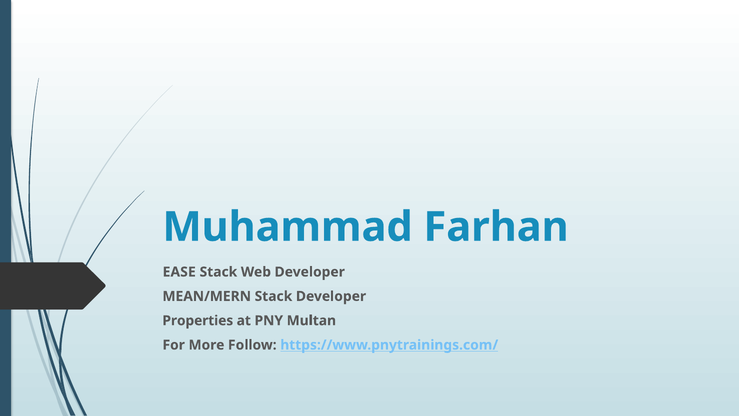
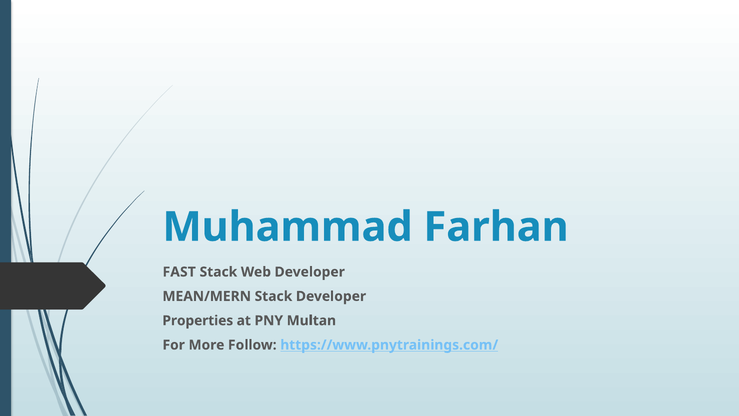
EASE: EASE -> FAST
